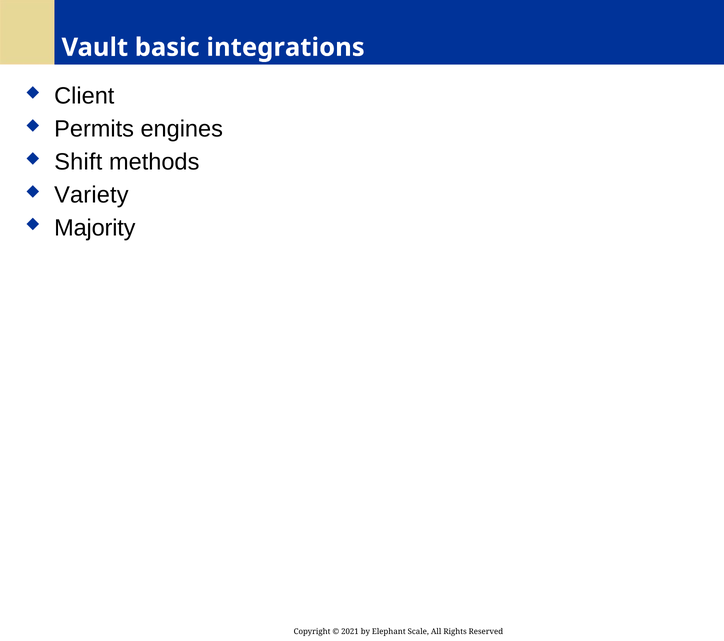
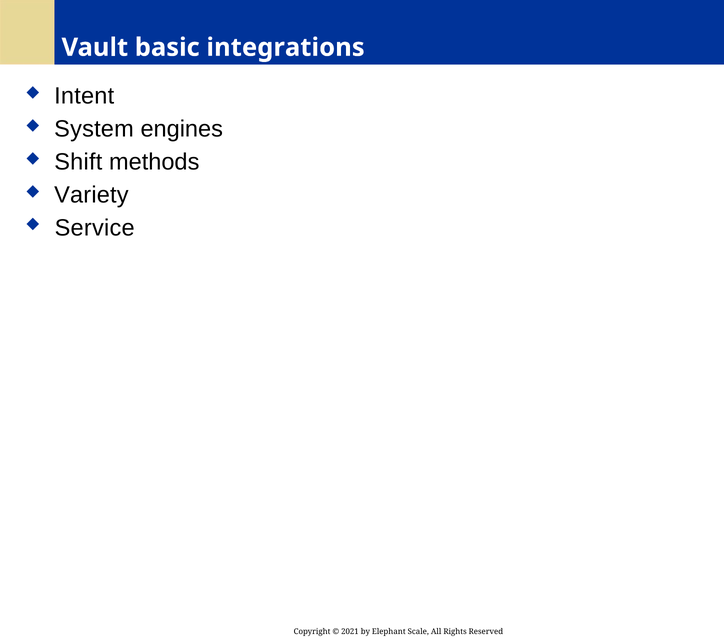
Client: Client -> Intent
Permits: Permits -> System
Majority: Majority -> Service
